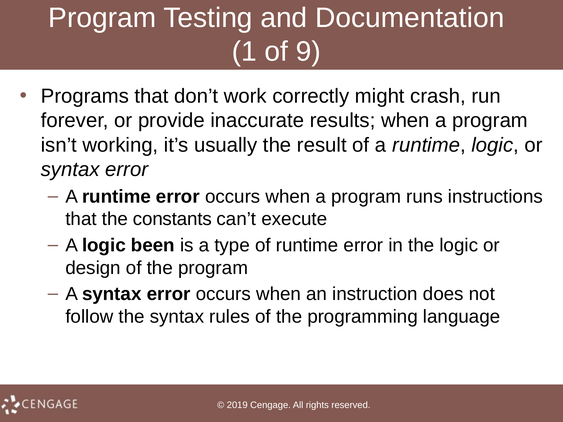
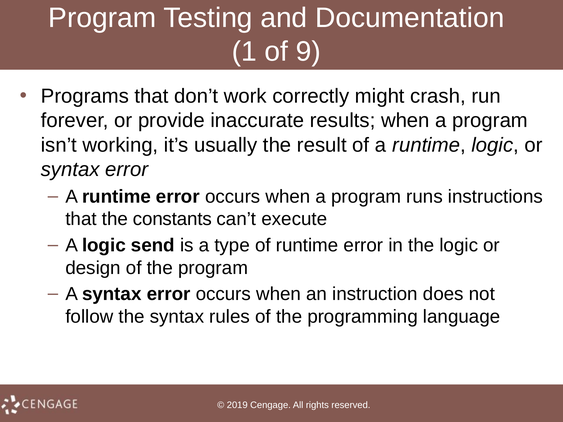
been: been -> send
